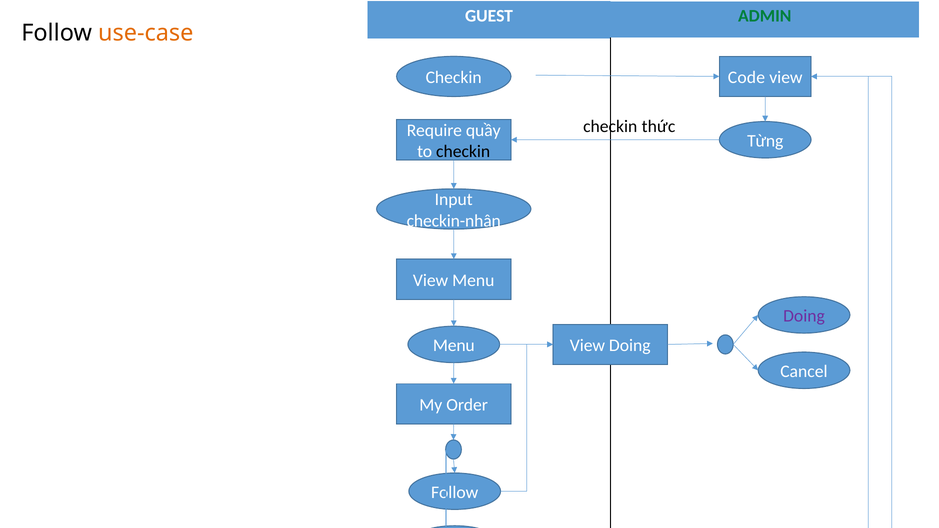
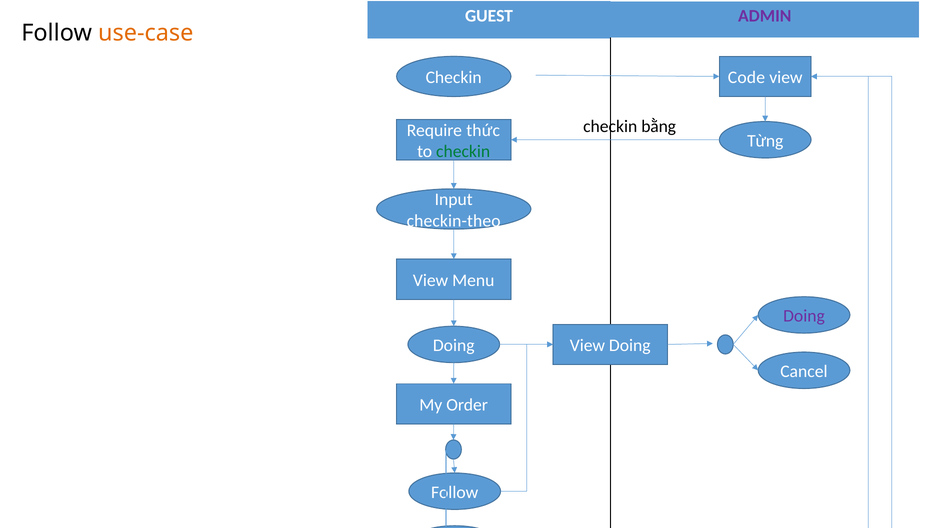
ADMIN colour: green -> purple
thức: thức -> bằng
quầy: quầy -> thức
checkin at (463, 152) colour: black -> green
checkin-nhân: checkin-nhân -> checkin-theo
Menu at (454, 346): Menu -> Doing
